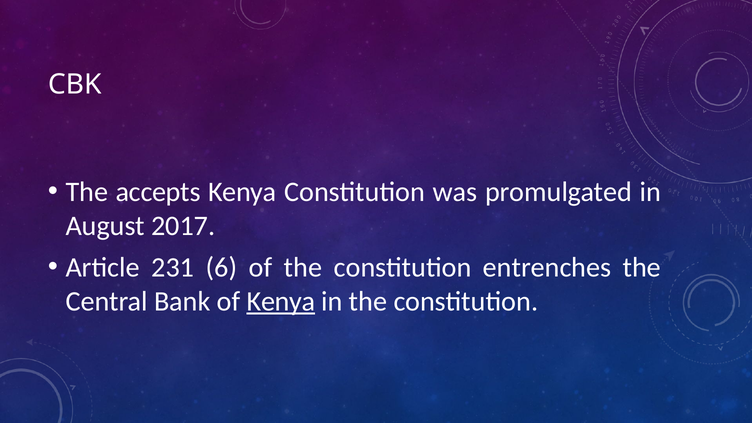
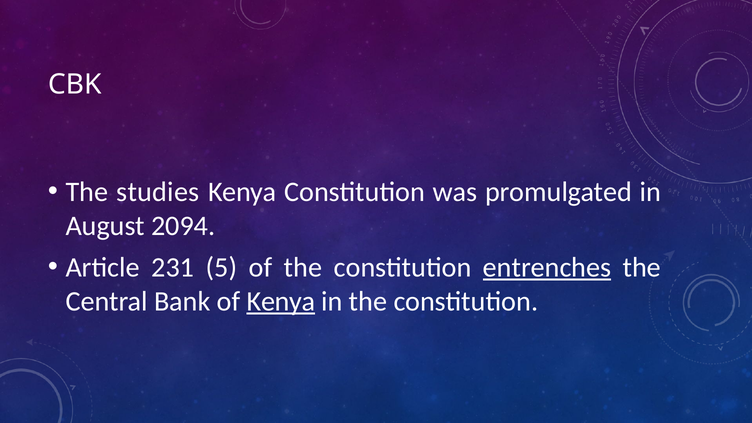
accepts: accepts -> studies
2017: 2017 -> 2094
6: 6 -> 5
entrenches underline: none -> present
